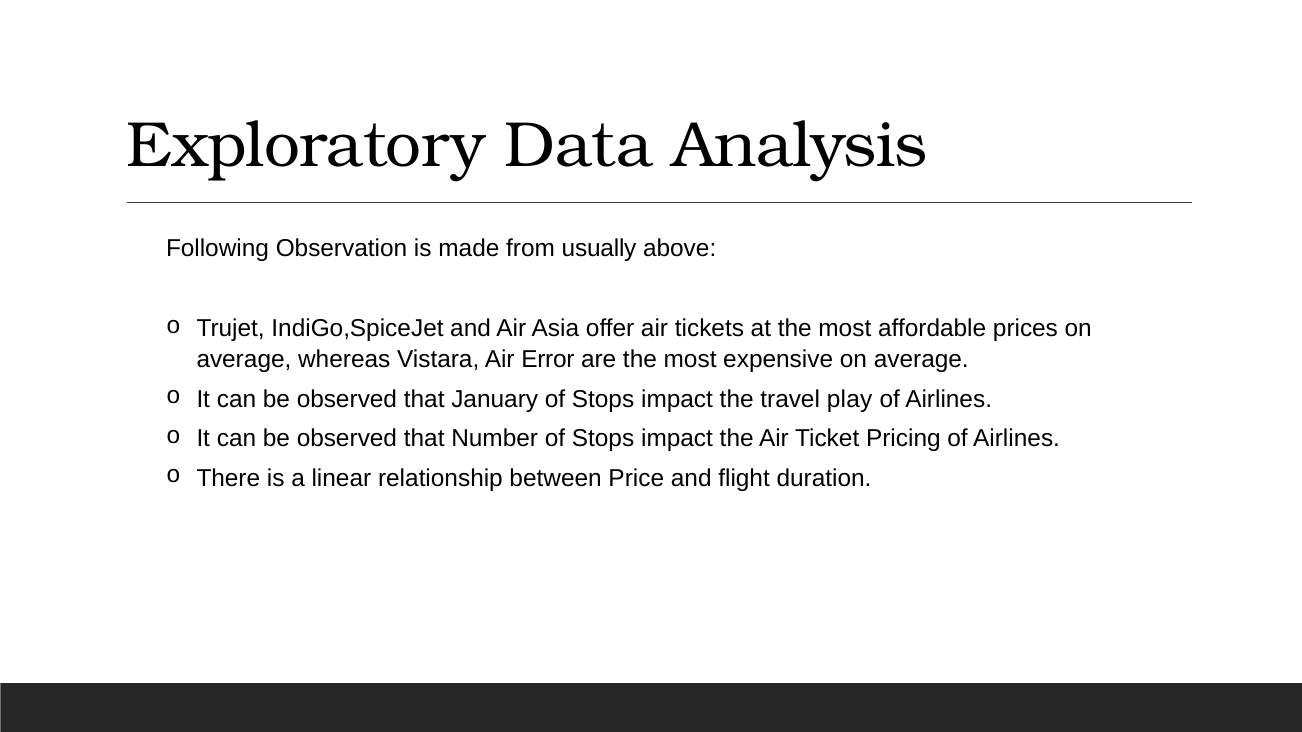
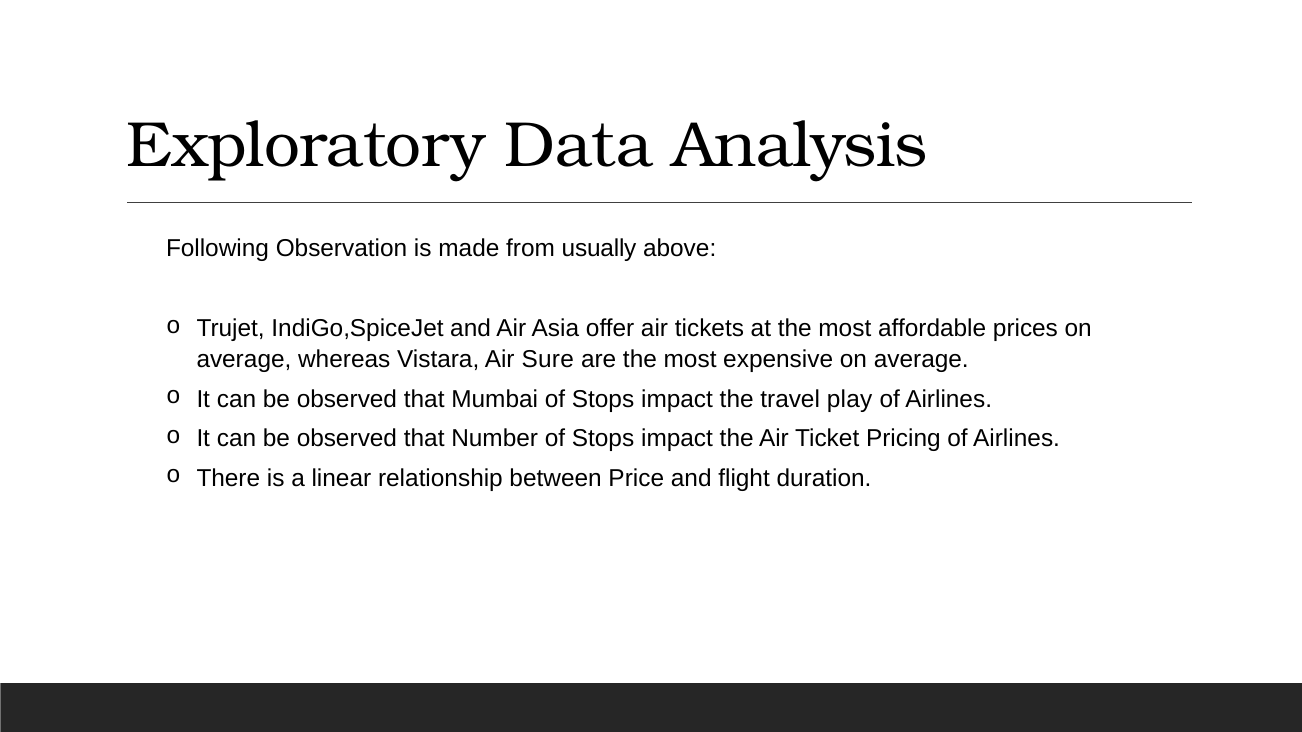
Error: Error -> Sure
January: January -> Mumbai
